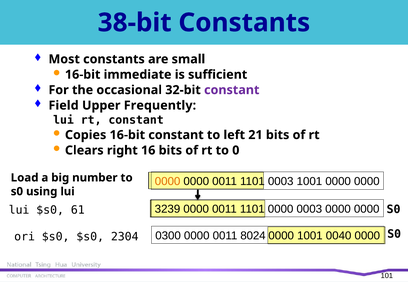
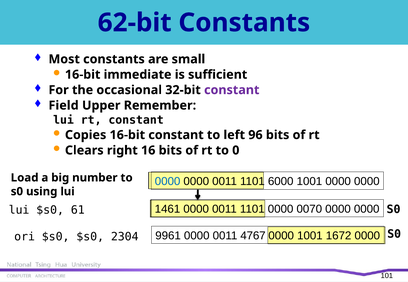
38-bit: 38-bit -> 62-bit
Frequently: Frequently -> Remember
21: 21 -> 96
0000 at (168, 182) colour: orange -> blue
1101 0003: 0003 -> 6000
3239: 3239 -> 1461
0000 0003: 0003 -> 0070
0300: 0300 -> 9961
8024: 8024 -> 4767
0040: 0040 -> 1672
